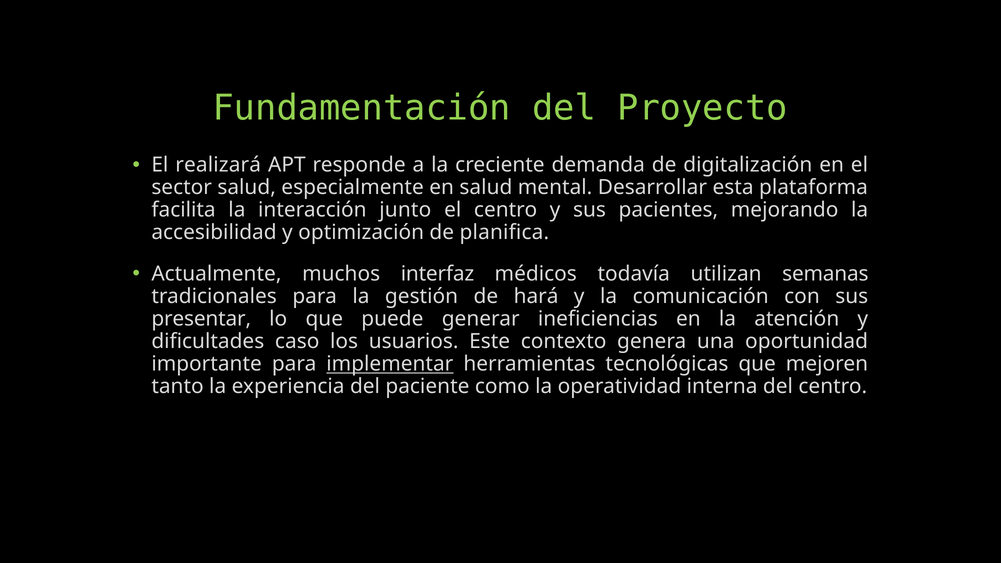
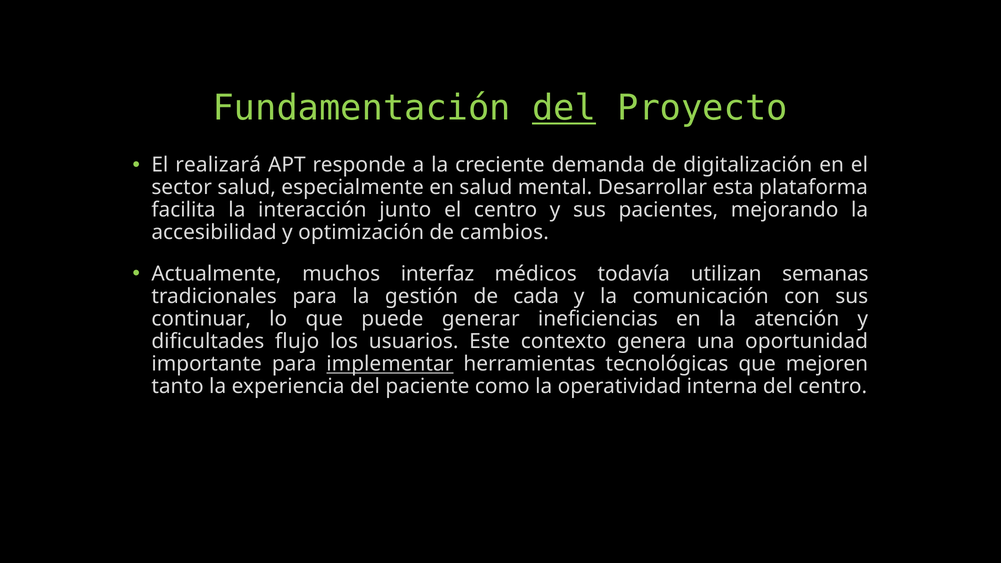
del at (564, 108) underline: none -> present
planifica: planifica -> cambios
hará: hará -> cada
presentar: presentar -> continuar
caso: caso -> flujo
